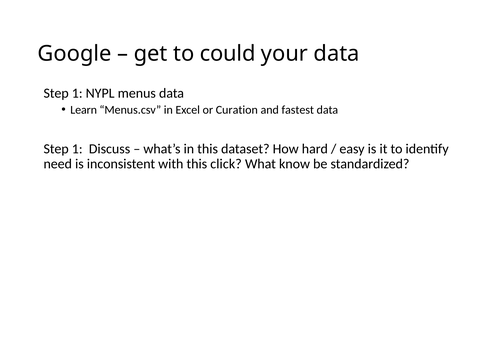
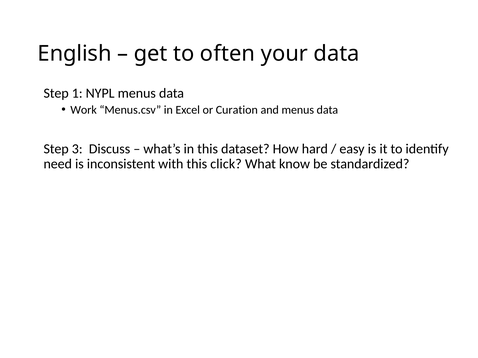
Google: Google -> English
could: could -> often
Learn: Learn -> Work
and fastest: fastest -> menus
1 at (77, 149): 1 -> 3
